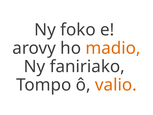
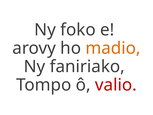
valio colour: orange -> red
